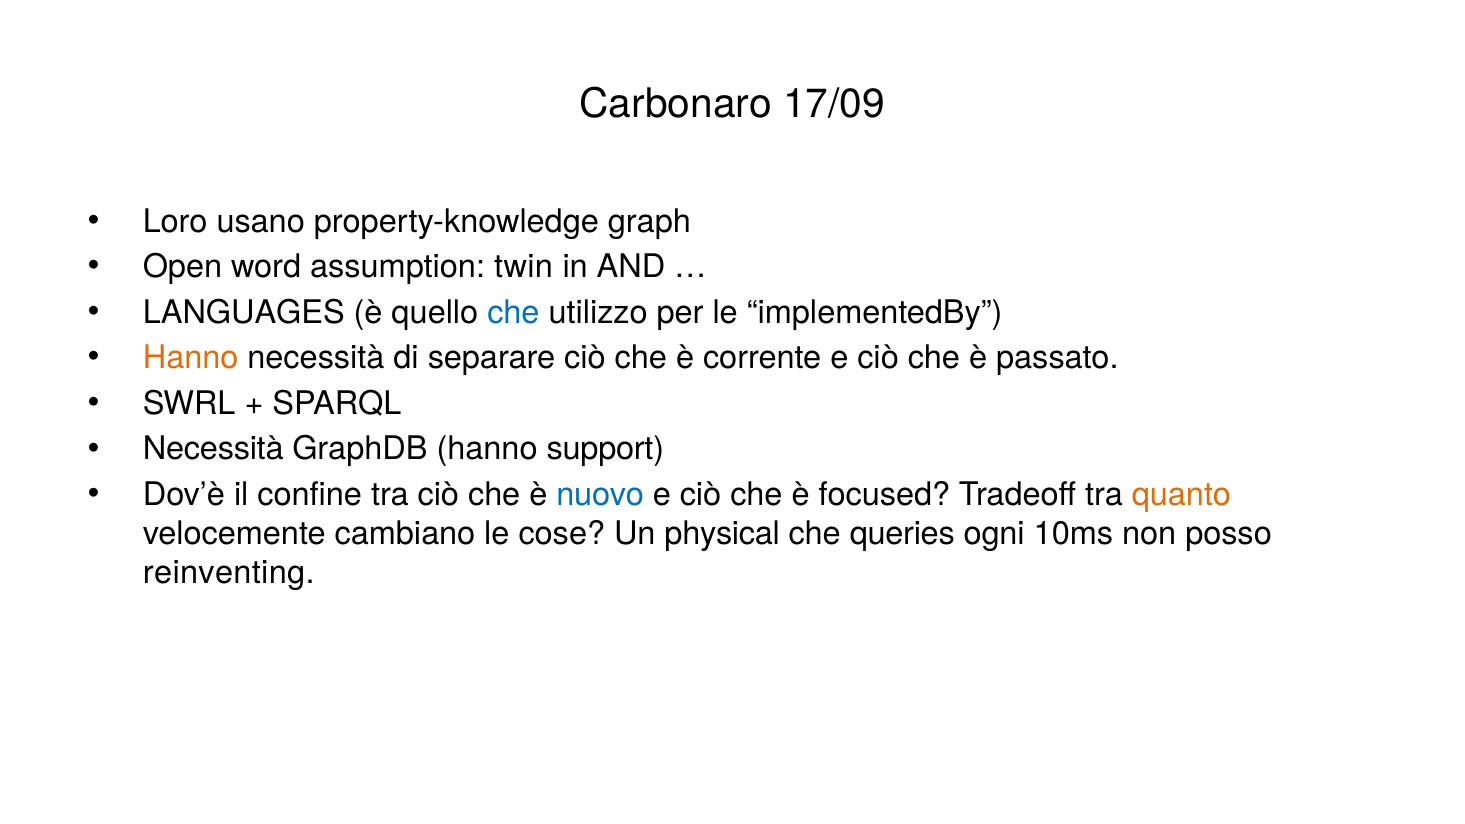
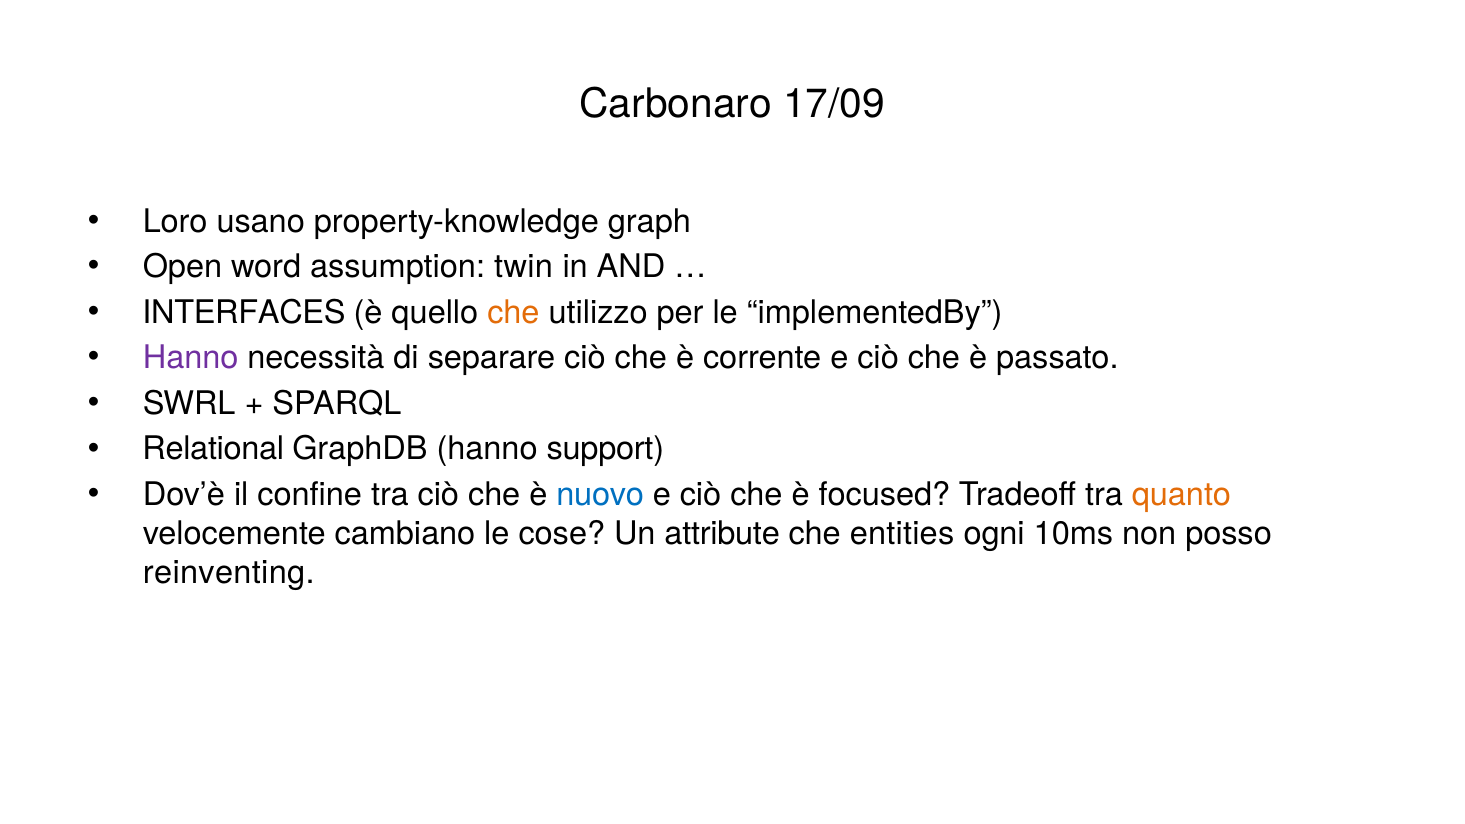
LANGUAGES: LANGUAGES -> INTERFACES
che at (513, 313) colour: blue -> orange
Hanno at (191, 358) colour: orange -> purple
Necessità at (213, 449): Necessità -> Relational
physical: physical -> attribute
queries: queries -> entities
